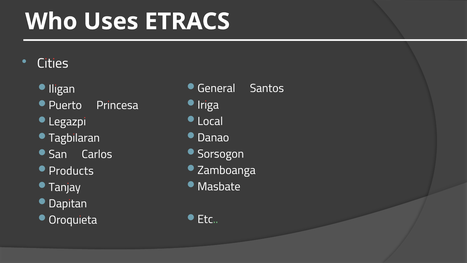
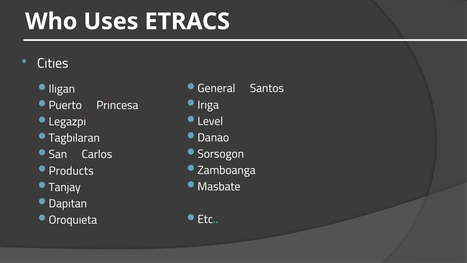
Local: Local -> Level
